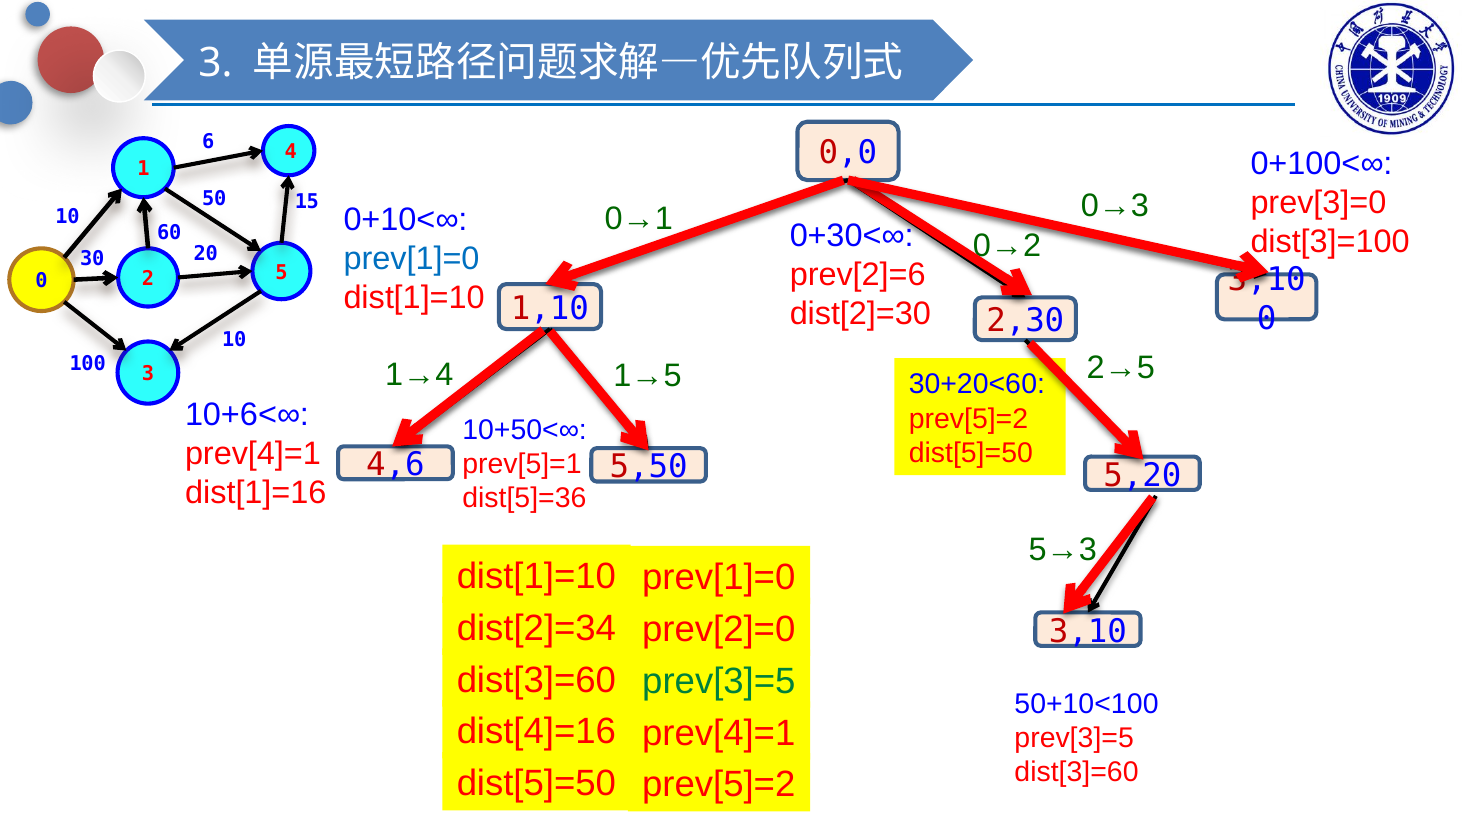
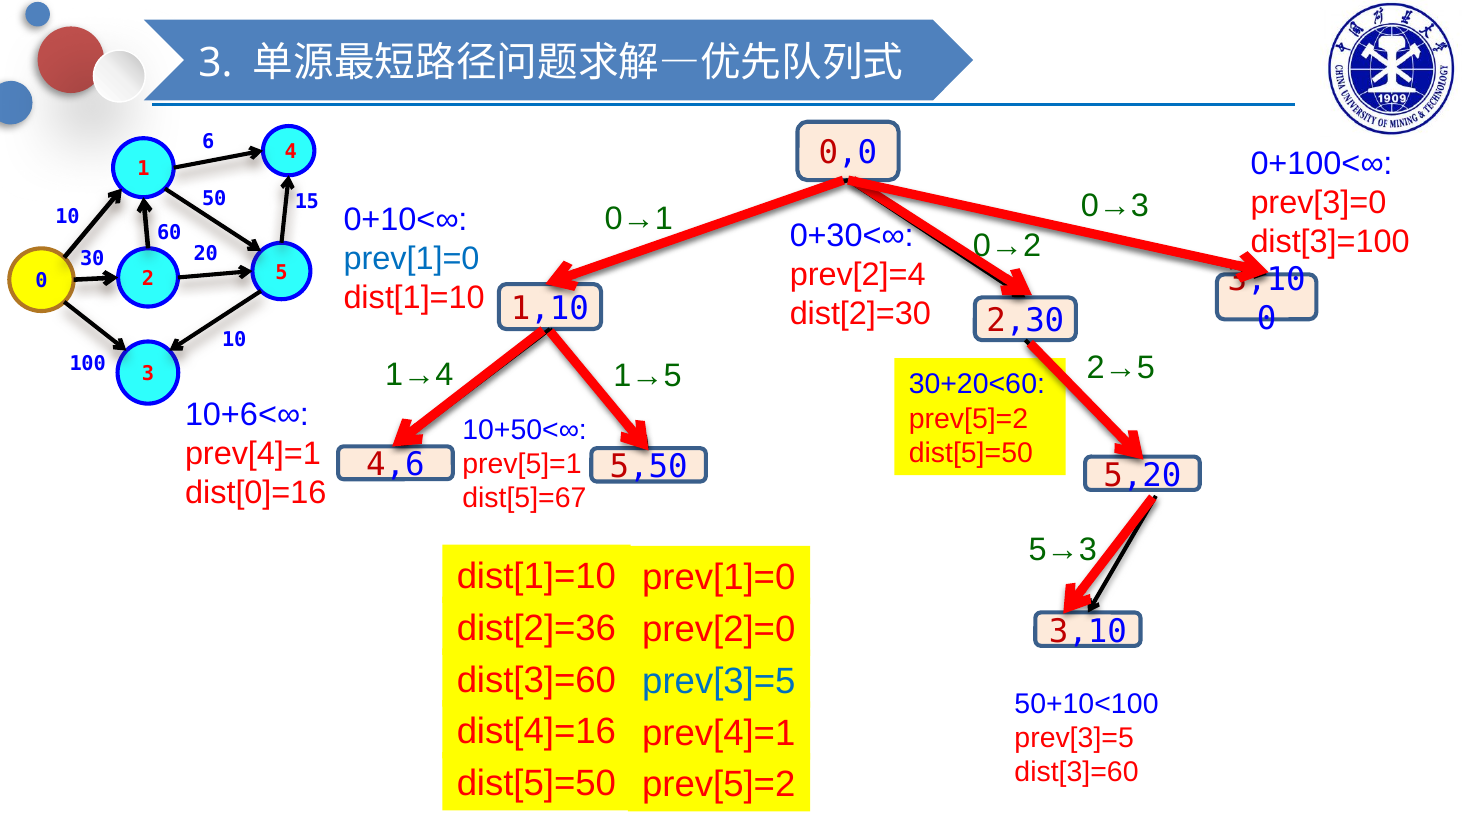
prev[2]=6: prev[2]=6 -> prev[2]=4
dist[1]=16: dist[1]=16 -> dist[0]=16
dist[5]=36: dist[5]=36 -> dist[5]=67
dist[2]=34: dist[2]=34 -> dist[2]=36
prev[3]=5 at (719, 681) colour: green -> blue
